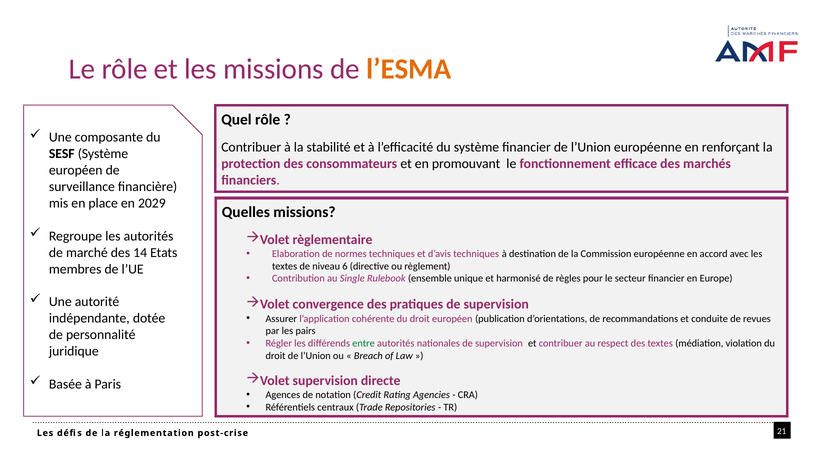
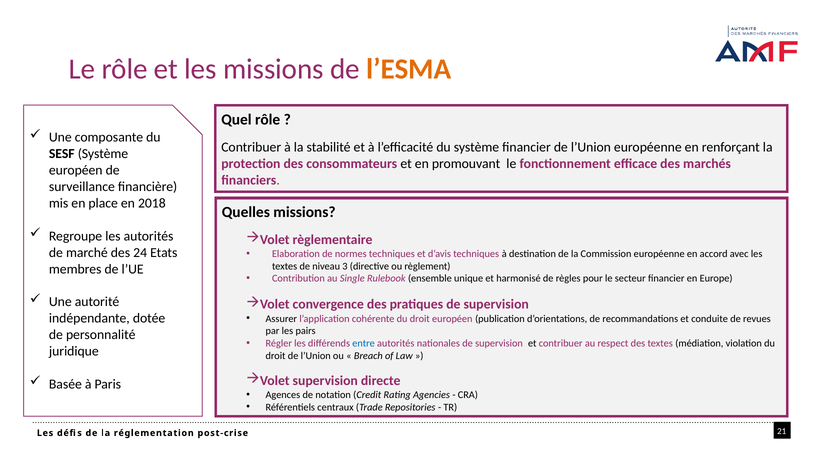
2029: 2029 -> 2018
14: 14 -> 24
6: 6 -> 3
entre colour: green -> blue
